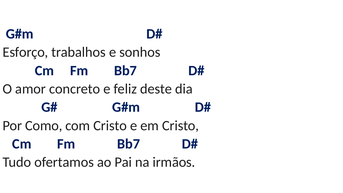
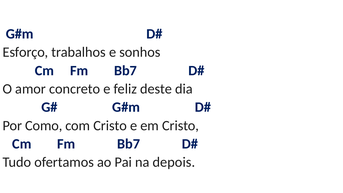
irmãos: irmãos -> depois
